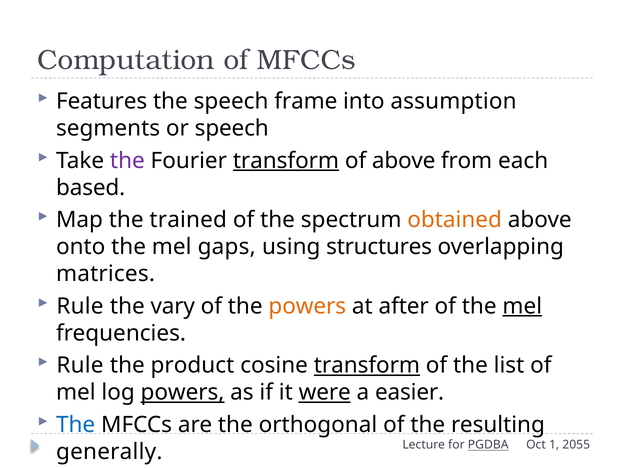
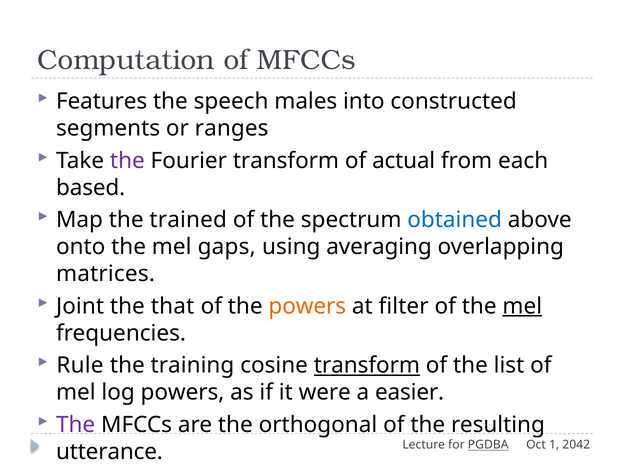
frame: frame -> males
assumption: assumption -> constructed
or speech: speech -> ranges
transform at (286, 161) underline: present -> none
of above: above -> actual
obtained colour: orange -> blue
structures: structures -> averaging
Rule at (80, 306): Rule -> Joint
vary: vary -> that
after: after -> filter
product: product -> training
powers at (182, 392) underline: present -> none
were underline: present -> none
The at (76, 425) colour: blue -> purple
generally: generally -> utterance
2055: 2055 -> 2042
